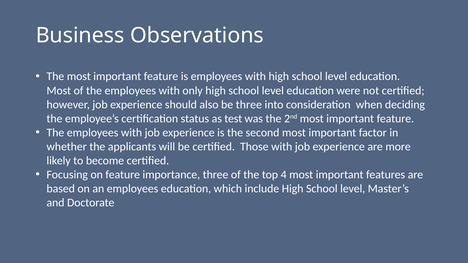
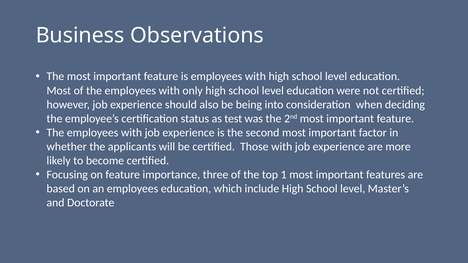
be three: three -> being
4: 4 -> 1
